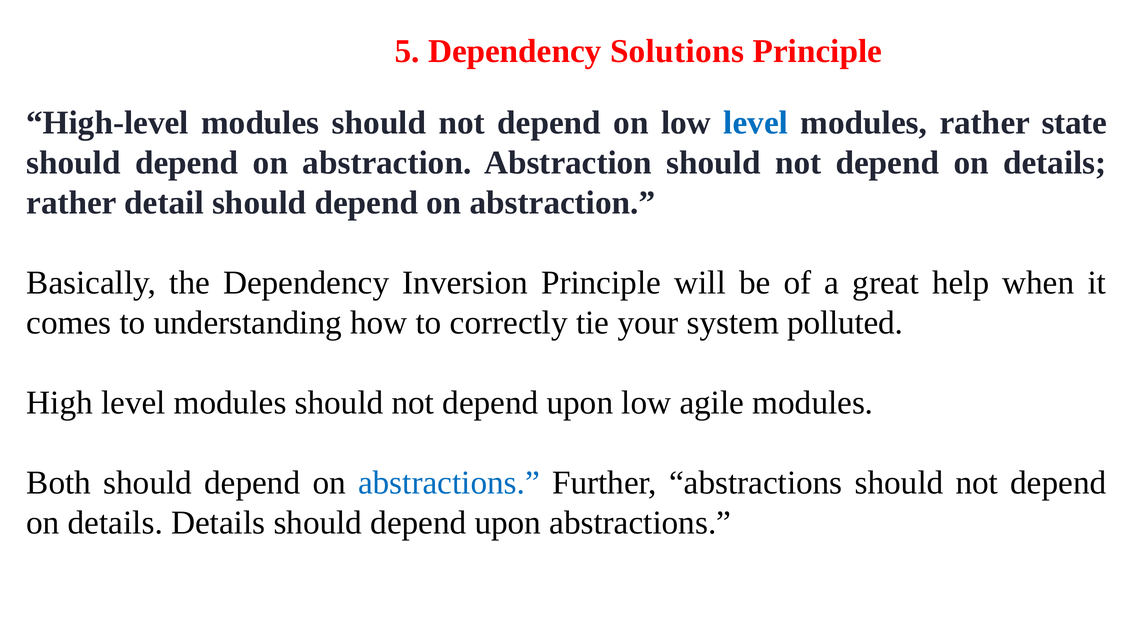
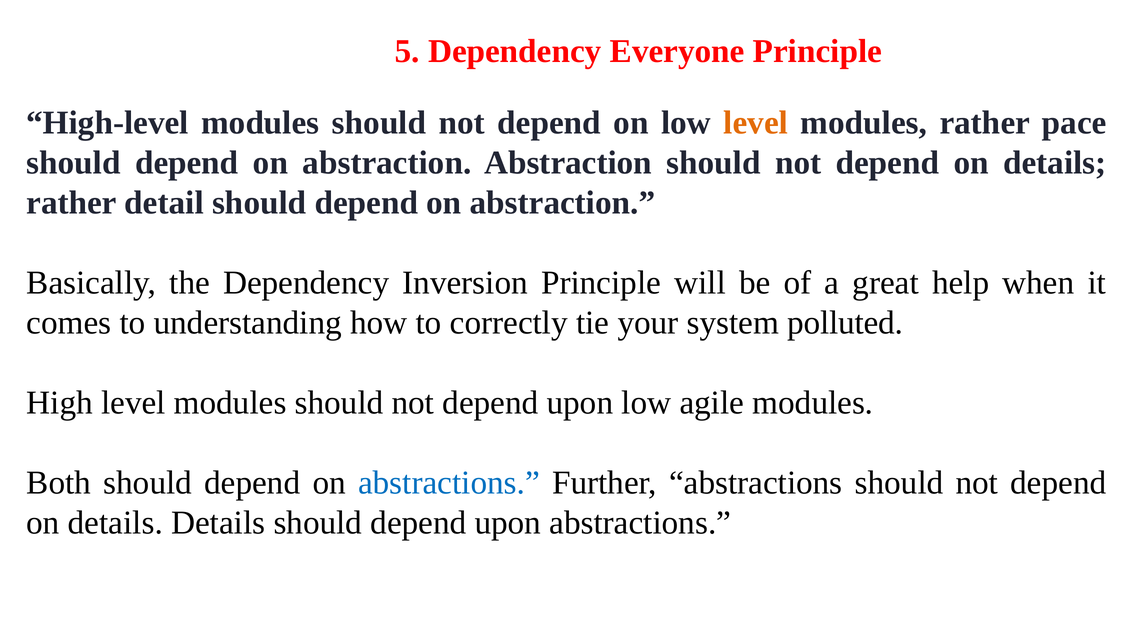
Solutions: Solutions -> Everyone
level at (756, 123) colour: blue -> orange
state: state -> pace
